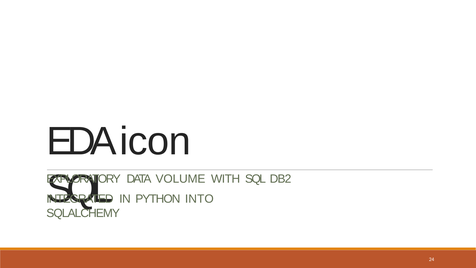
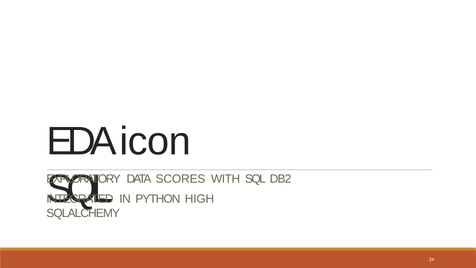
VOLUME: VOLUME -> SCORES
INTO: INTO -> HIGH
